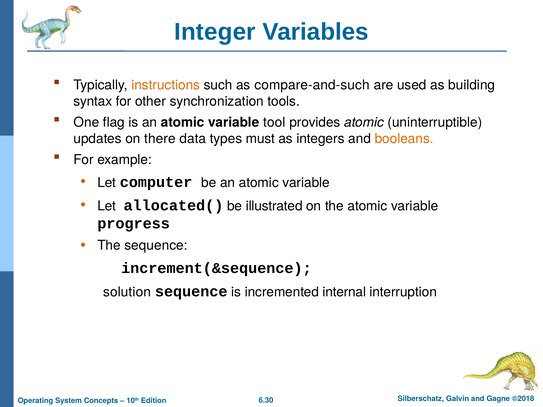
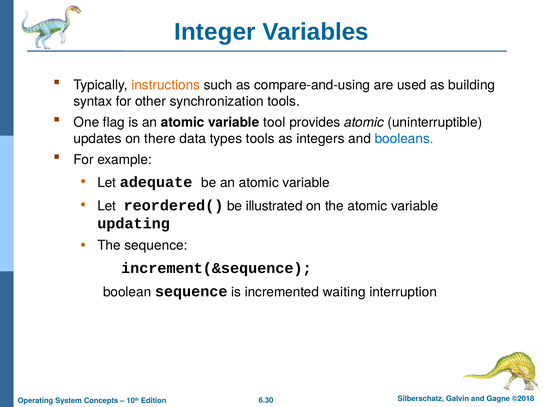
compare-and-such: compare-and-such -> compare-and-using
types must: must -> tools
booleans colour: orange -> blue
computer: computer -> adequate
allocated(: allocated( -> reordered(
progress: progress -> updating
solution: solution -> boolean
internal: internal -> waiting
